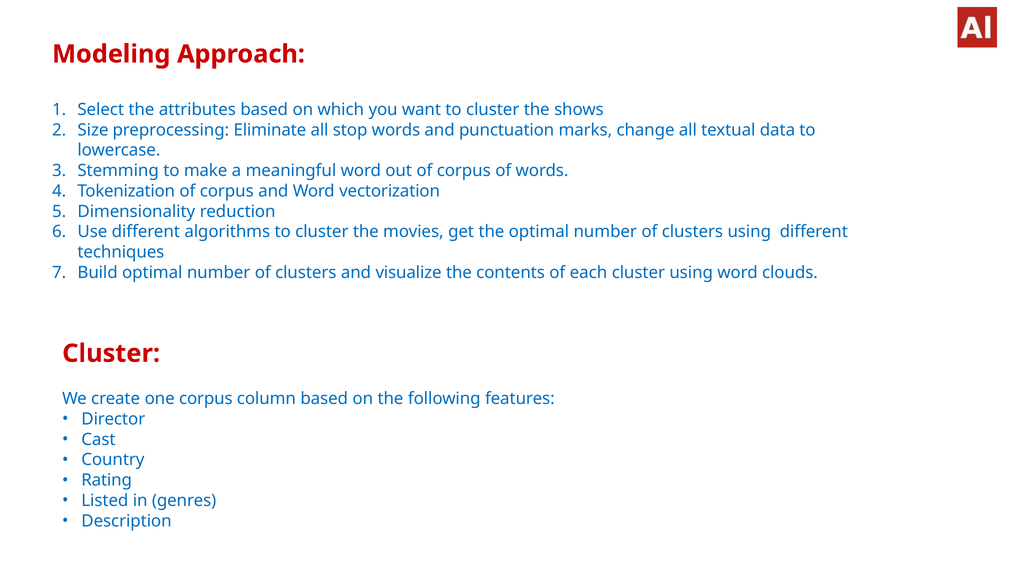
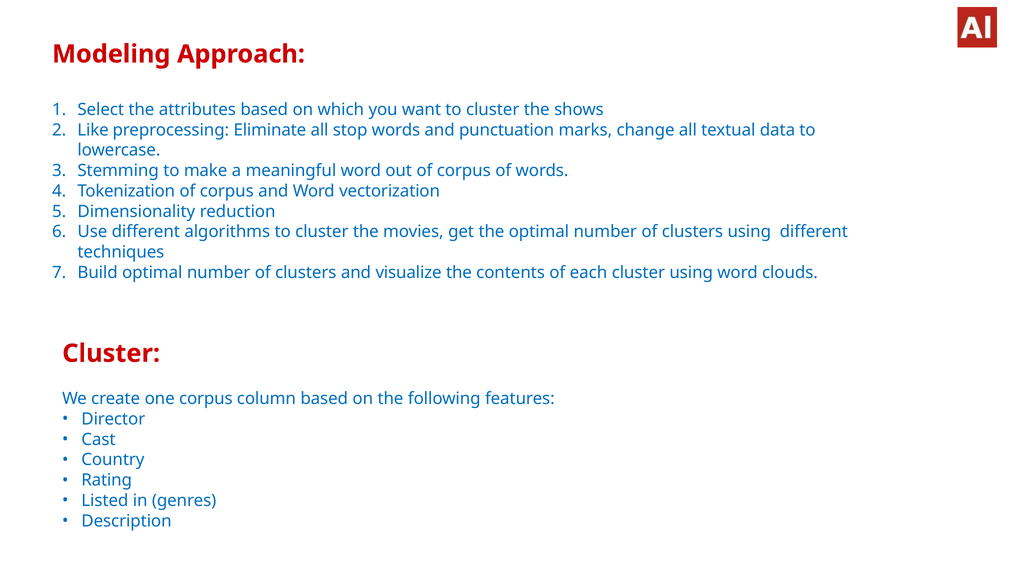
Size: Size -> Like
